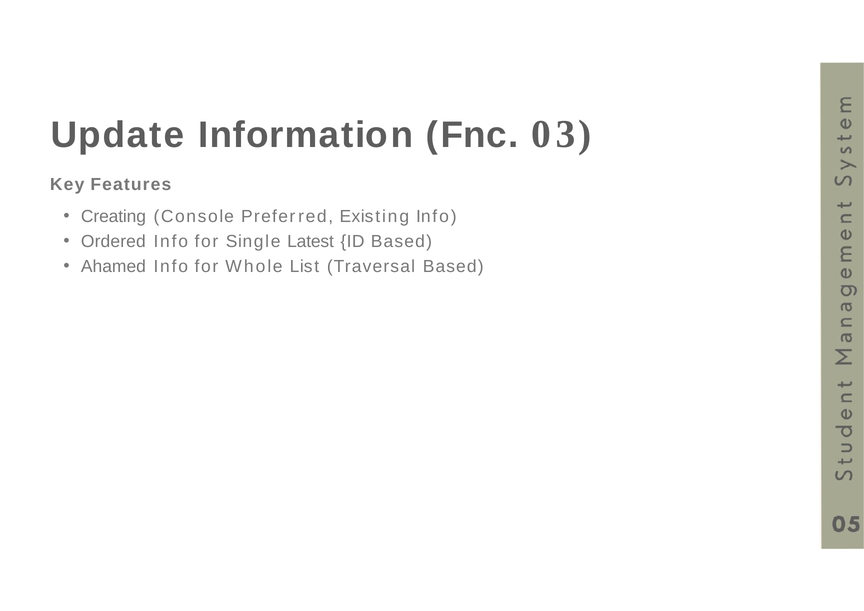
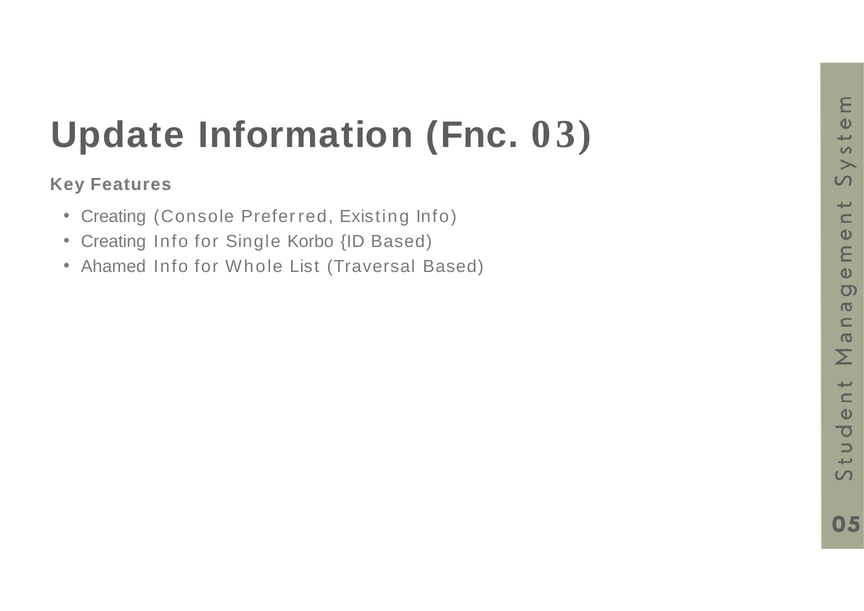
Ordered at (113, 241): Ordered -> Creating
Latest: Latest -> Korbo
